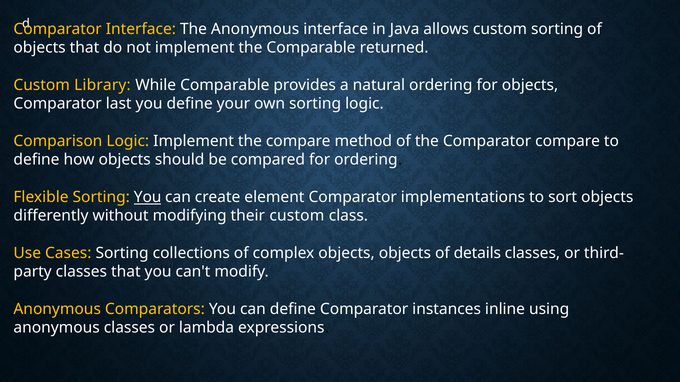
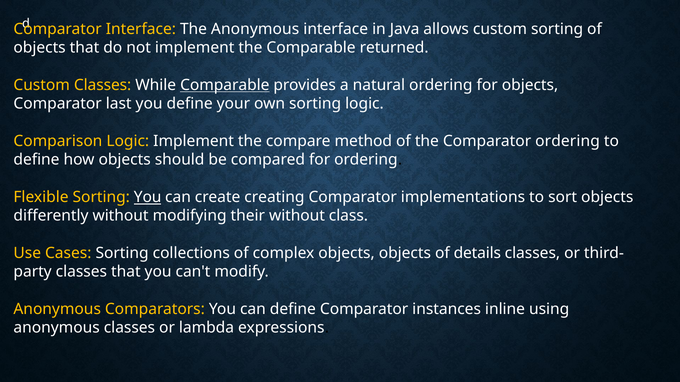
Custom Library: Library -> Classes
Comparable at (225, 85) underline: none -> present
Comparator compare: compare -> ordering
element: element -> creating
their custom: custom -> without
